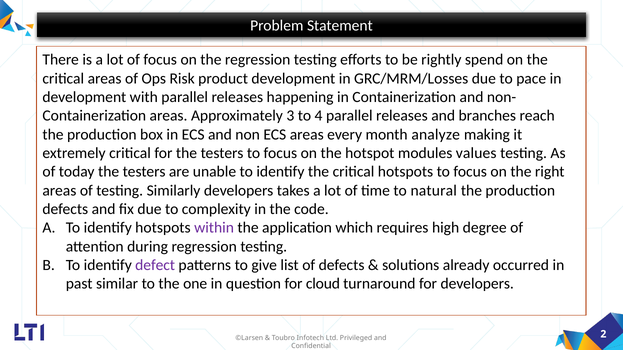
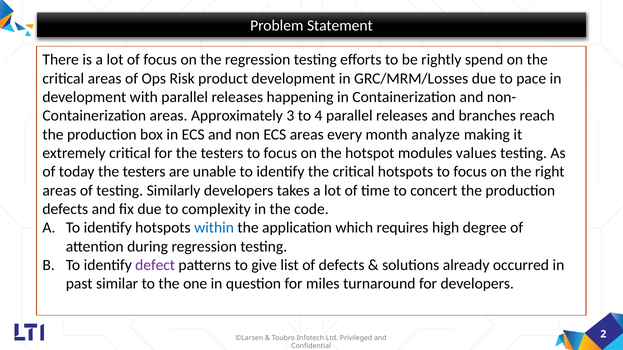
natural: natural -> concert
within colour: purple -> blue
cloud: cloud -> miles
